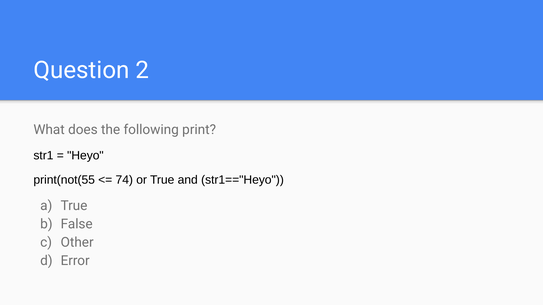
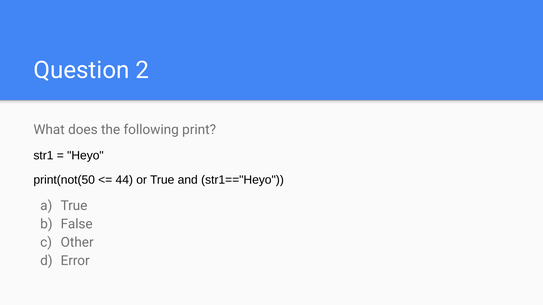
print(not(55: print(not(55 -> print(not(50
74: 74 -> 44
